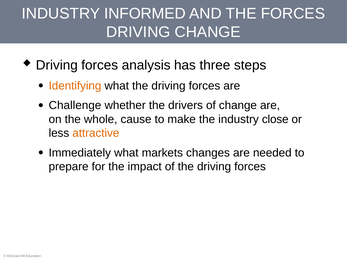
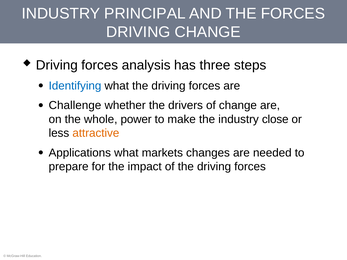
INFORMED: INFORMED -> PRINCIPAL
Identifying colour: orange -> blue
cause: cause -> power
Immediately: Immediately -> Applications
